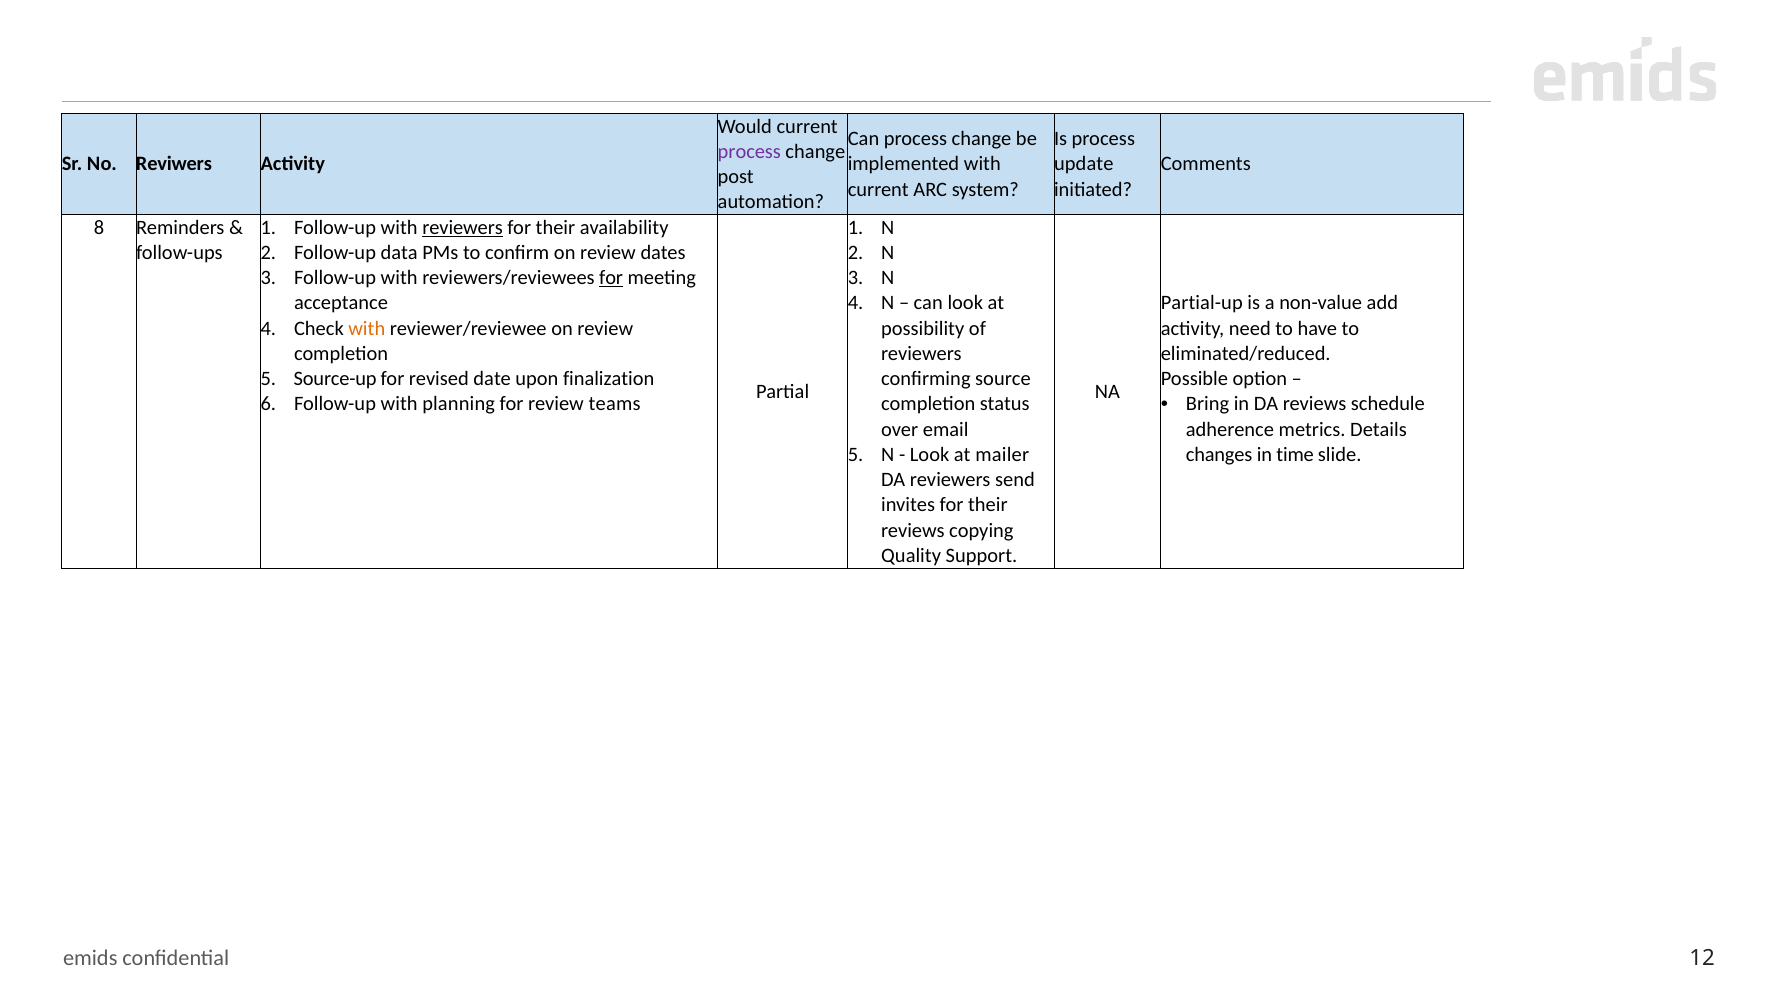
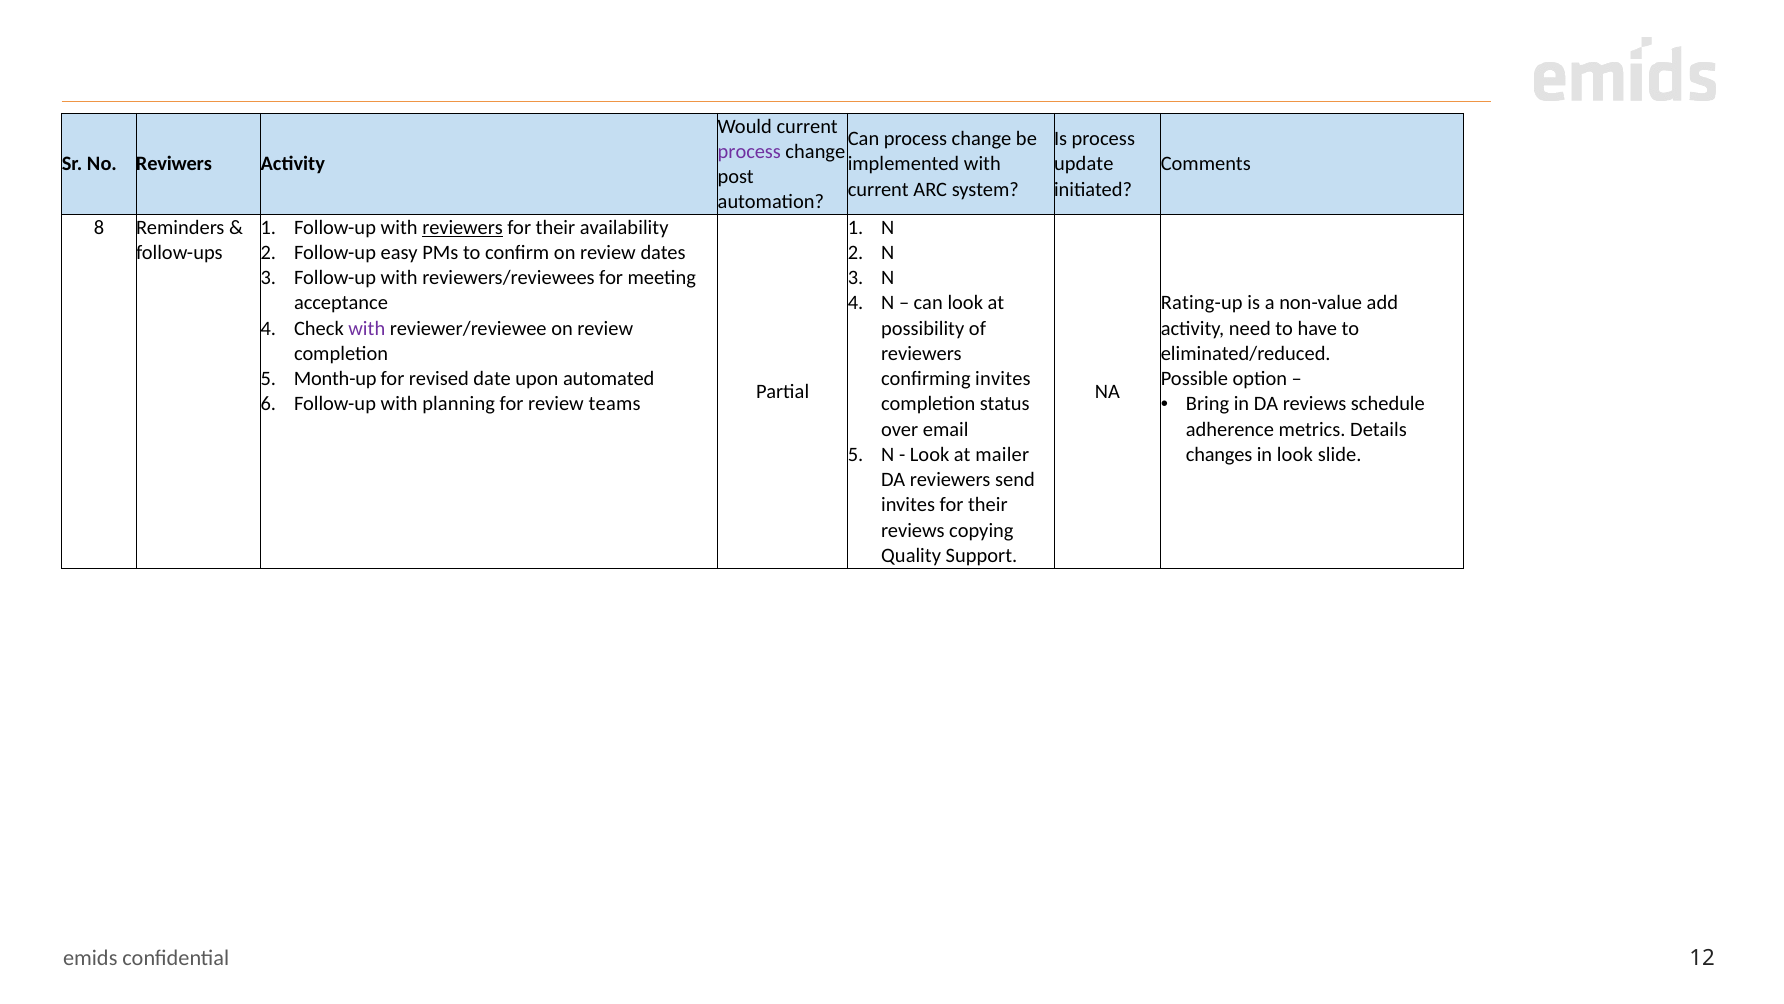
data: data -> easy
for at (611, 278) underline: present -> none
Partial-up: Partial-up -> Rating-up
with at (367, 328) colour: orange -> purple
Source-up: Source-up -> Month-up
finalization: finalization -> automated
confirming source: source -> invites
in time: time -> look
